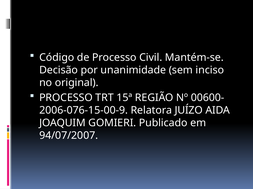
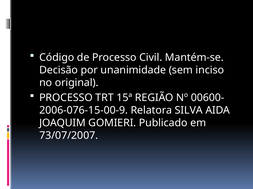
JUÍZO: JUÍZO -> SILVA
94/07/2007: 94/07/2007 -> 73/07/2007
